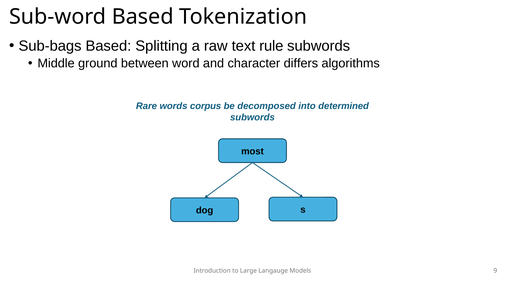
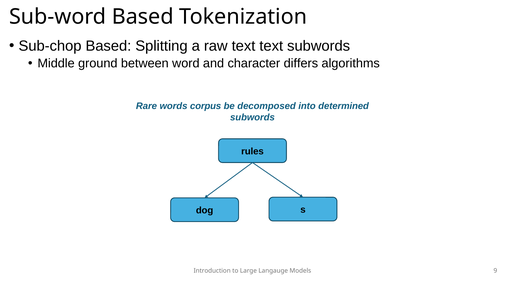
Sub-bags: Sub-bags -> Sub-chop
text rule: rule -> text
most: most -> rules
